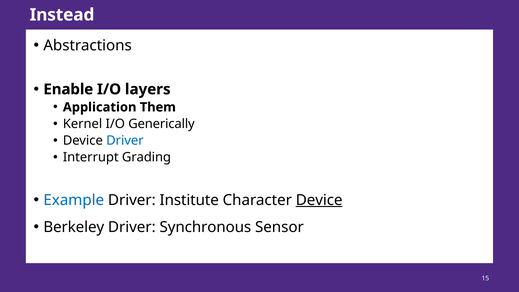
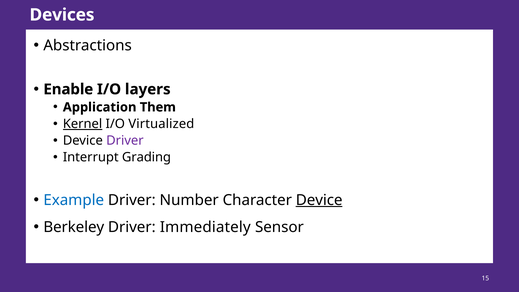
Instead: Instead -> Devices
Kernel underline: none -> present
Generically: Generically -> Virtualized
Driver at (125, 141) colour: blue -> purple
Institute: Institute -> Number
Synchronous: Synchronous -> Immediately
